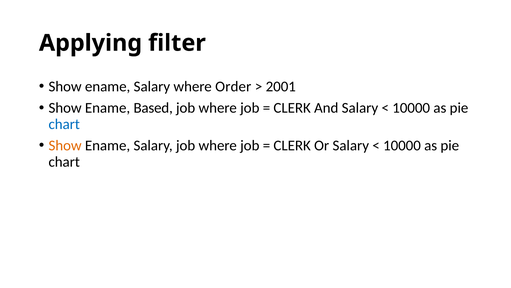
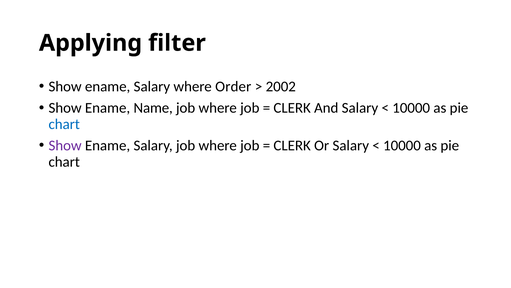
2001: 2001 -> 2002
Based: Based -> Name
Show at (65, 145) colour: orange -> purple
